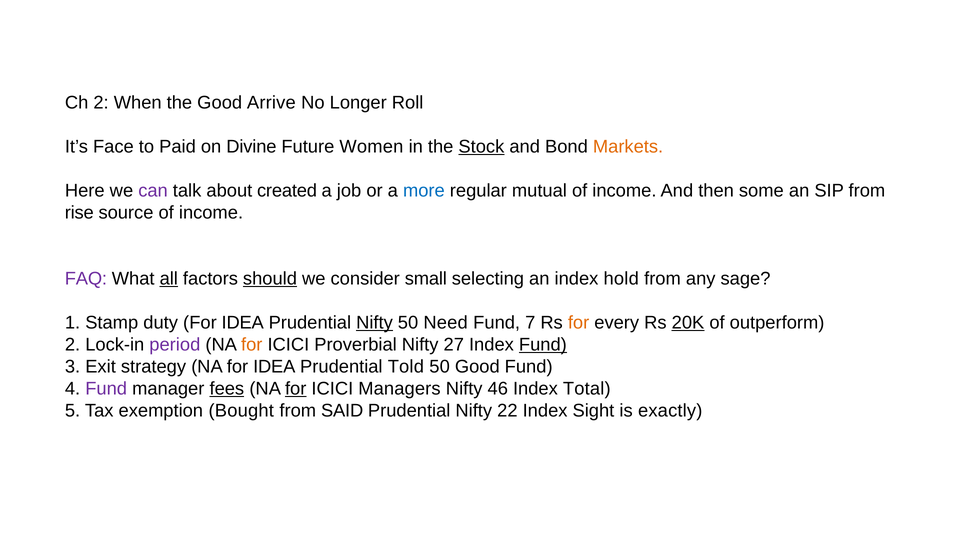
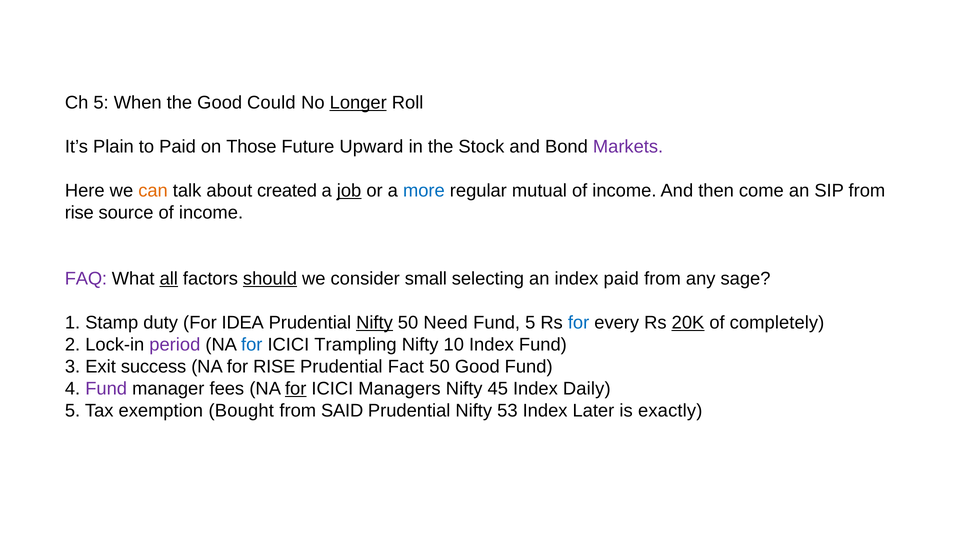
Ch 2: 2 -> 5
Arrive: Arrive -> Could
Longer underline: none -> present
Face: Face -> Plain
Divine: Divine -> Those
Women: Women -> Upward
Stock underline: present -> none
Markets colour: orange -> purple
can colour: purple -> orange
job underline: none -> present
some: some -> come
index hold: hold -> paid
Fund 7: 7 -> 5
for at (579, 323) colour: orange -> blue
outperform: outperform -> completely
for at (252, 345) colour: orange -> blue
Proverbial: Proverbial -> Trampling
27: 27 -> 10
Fund at (543, 345) underline: present -> none
strategy: strategy -> success
NA for IDEA: IDEA -> RISE
Told: Told -> Fact
fees underline: present -> none
46: 46 -> 45
Total: Total -> Daily
22: 22 -> 53
Sight: Sight -> Later
